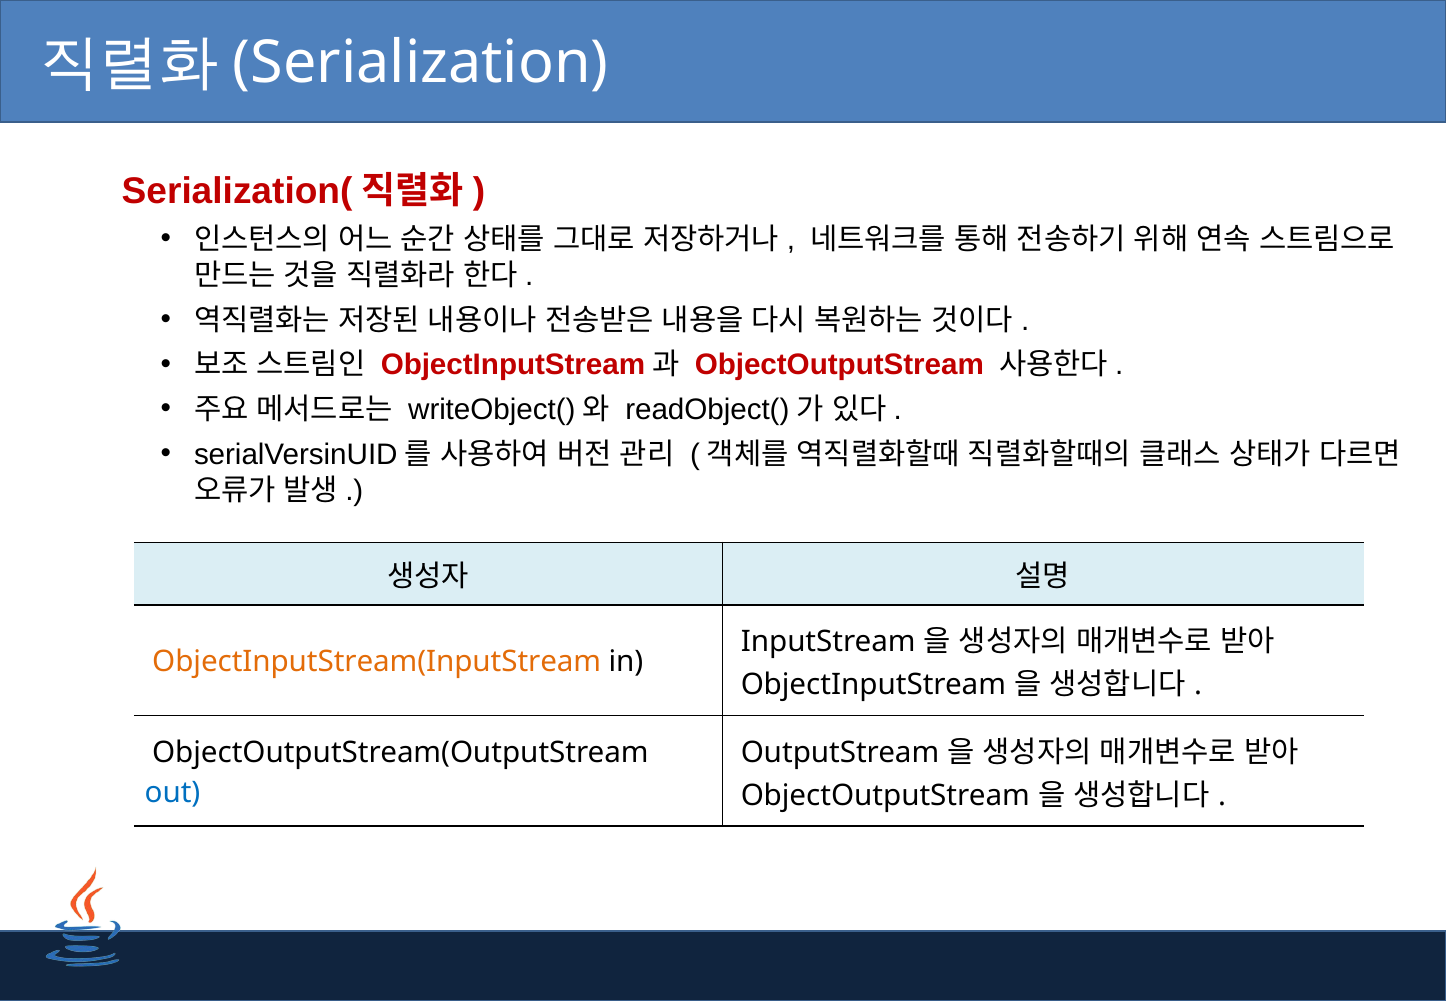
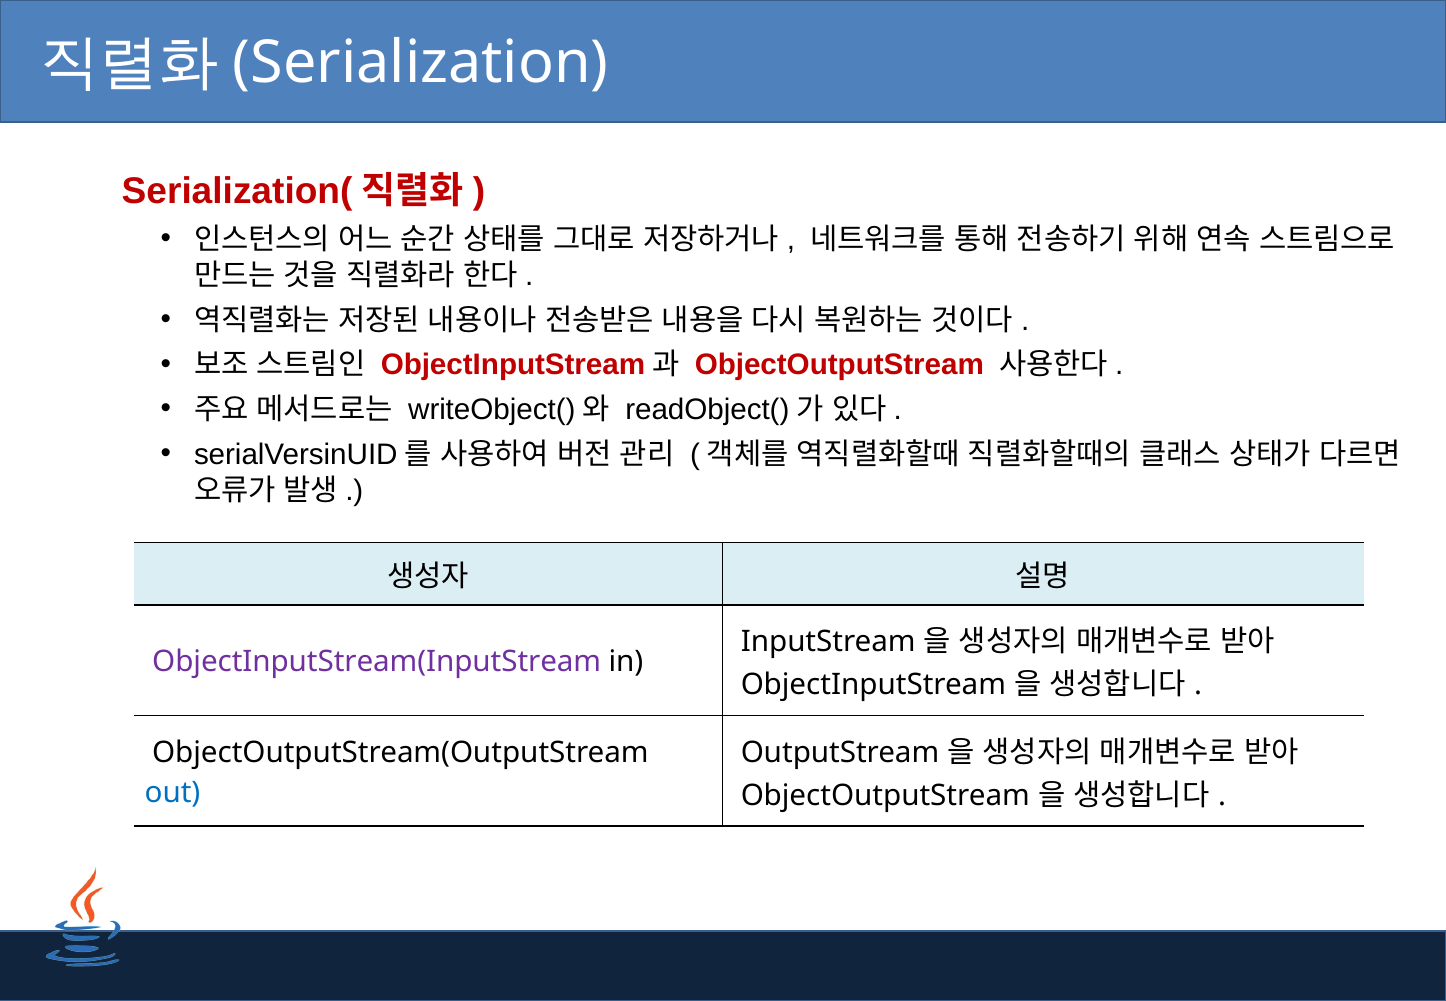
ObjectInputStream(InputStream colour: orange -> purple
